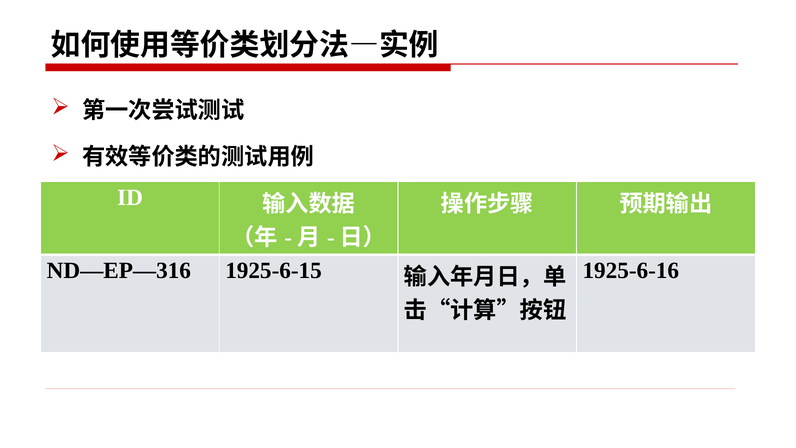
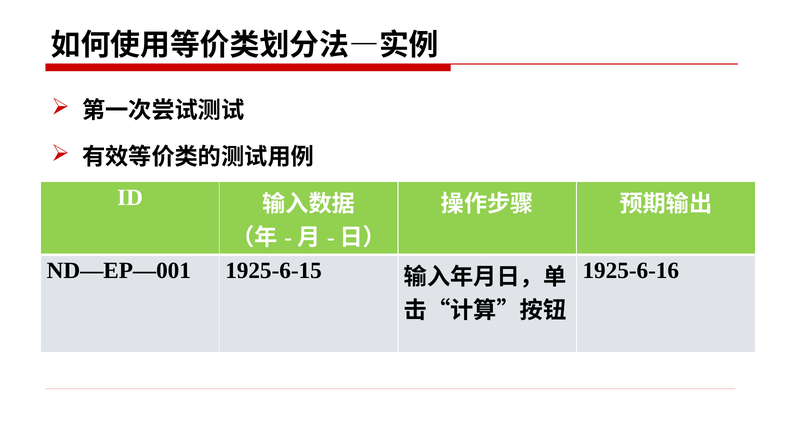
ND—EP—316: ND—EP—316 -> ND—EP—001
